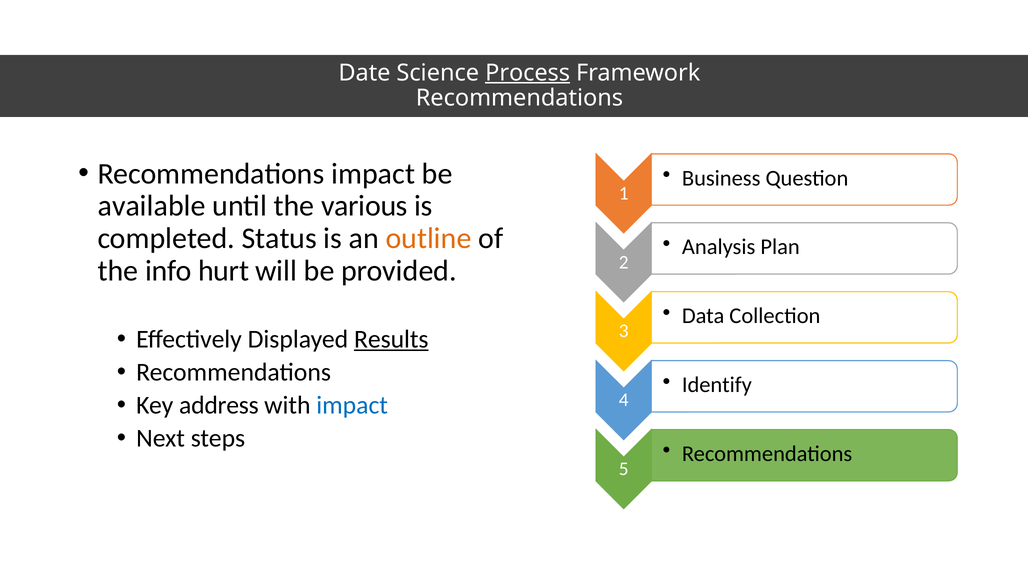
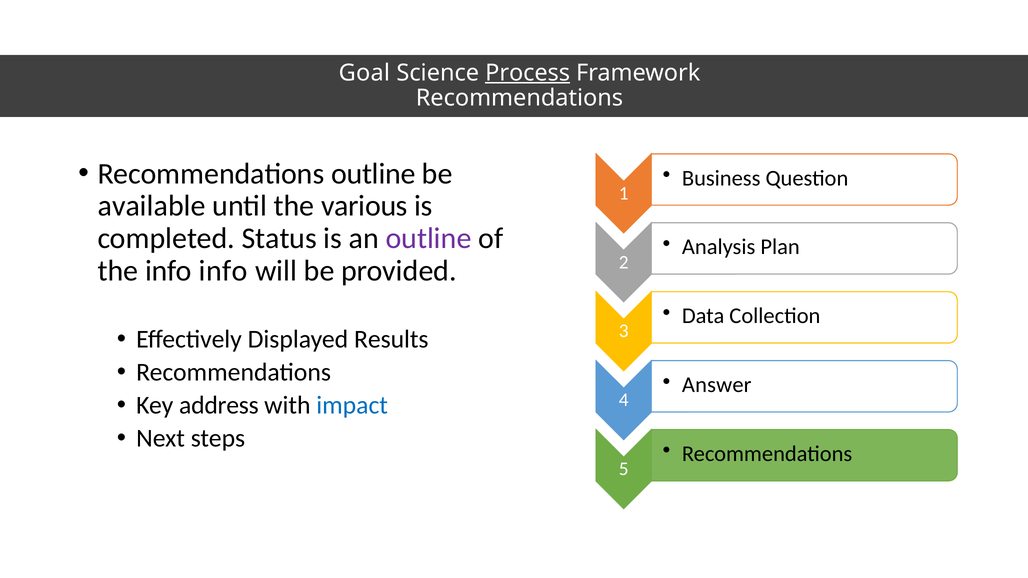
Date: Date -> Goal
Recommendations impact: impact -> outline
outline at (429, 238) colour: orange -> purple
info hurt: hurt -> info
Results underline: present -> none
Identify: Identify -> Answer
